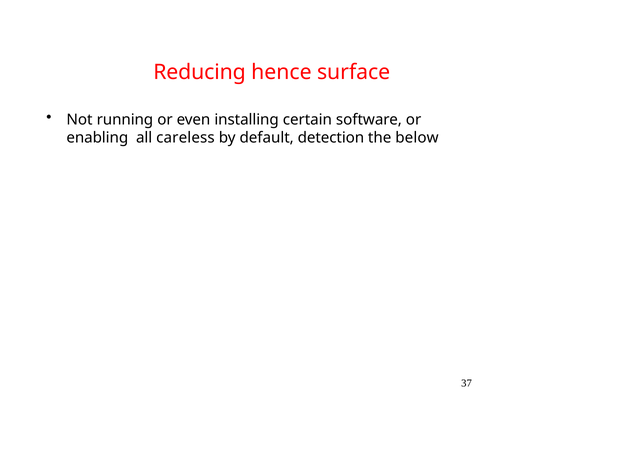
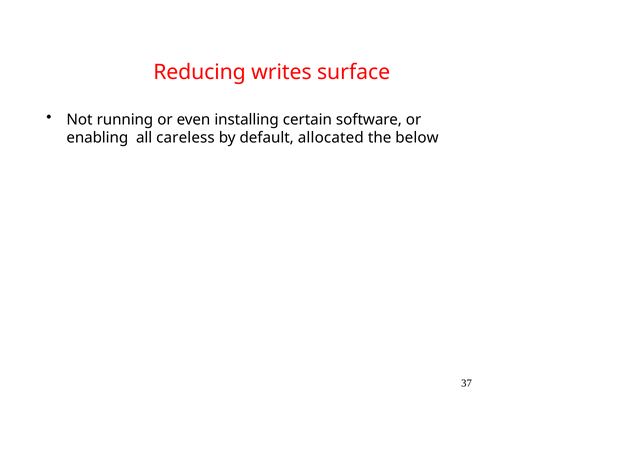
hence: hence -> writes
detection: detection -> allocated
